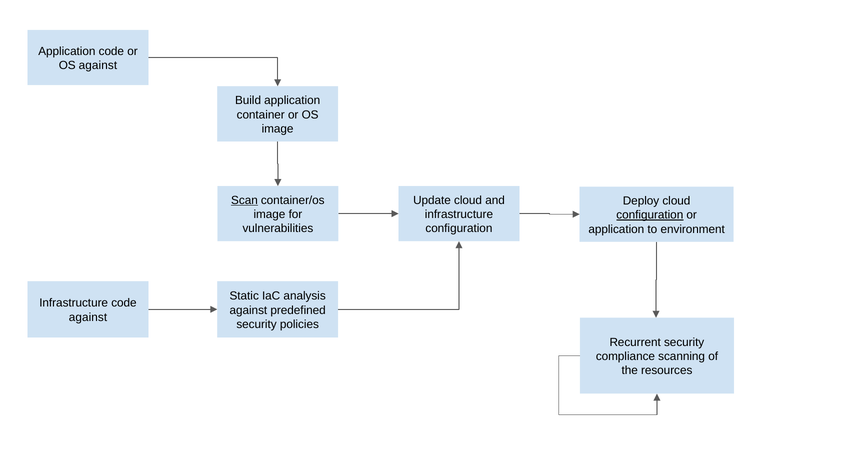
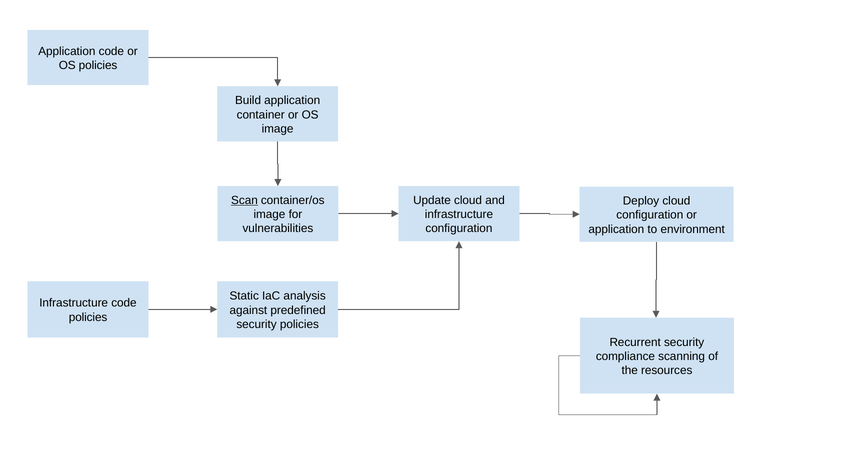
OS against: against -> policies
configuration at (650, 215) underline: present -> none
against at (88, 317): against -> policies
